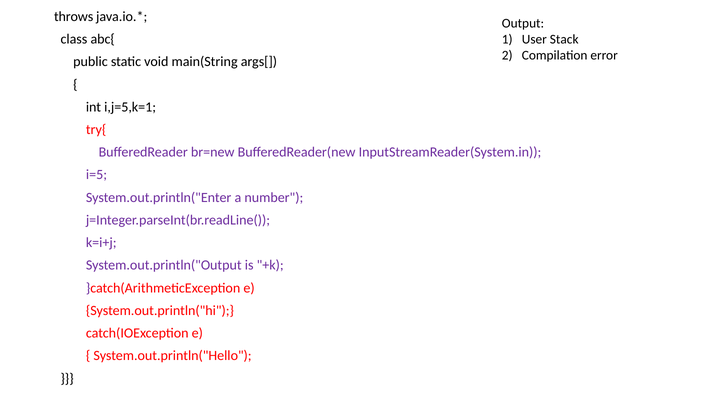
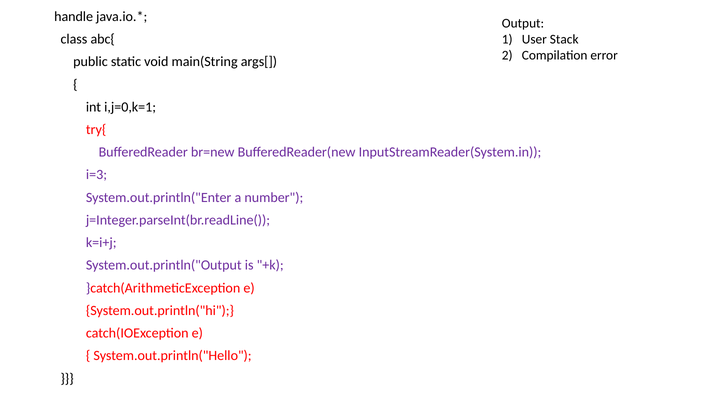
throws: throws -> handle
i,j=5,k=1: i,j=5,k=1 -> i,j=0,k=1
i=5: i=5 -> i=3
